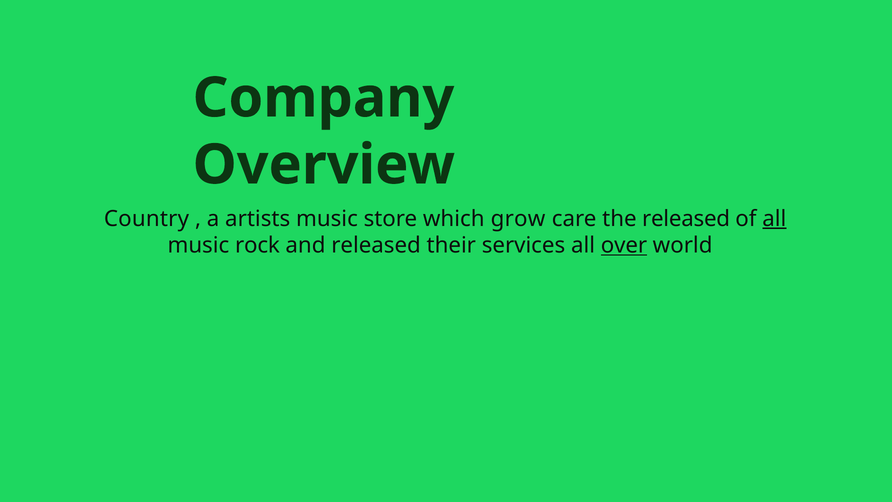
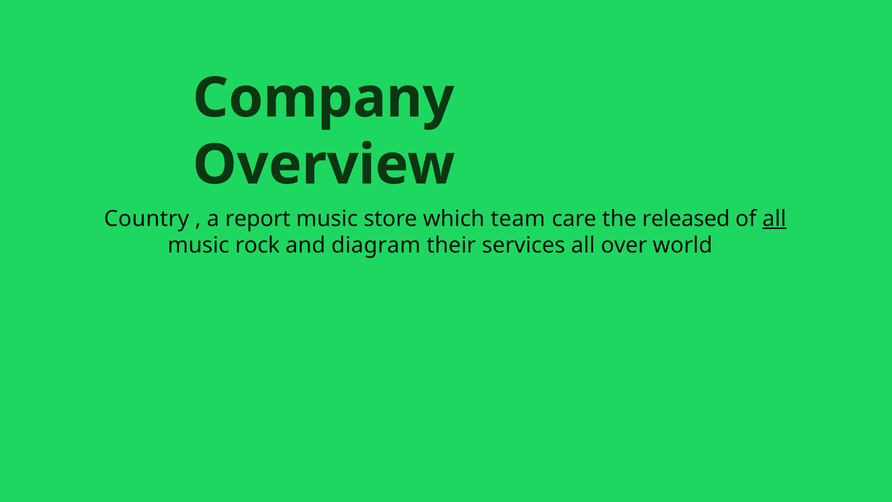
artists: artists -> report
grow: grow -> team
and released: released -> diagram
over underline: present -> none
